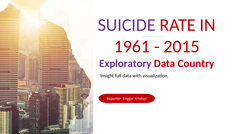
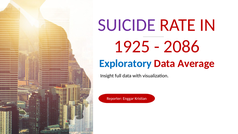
1961: 1961 -> 1925
2015: 2015 -> 2086
Exploratory colour: purple -> blue
Country: Country -> Average
